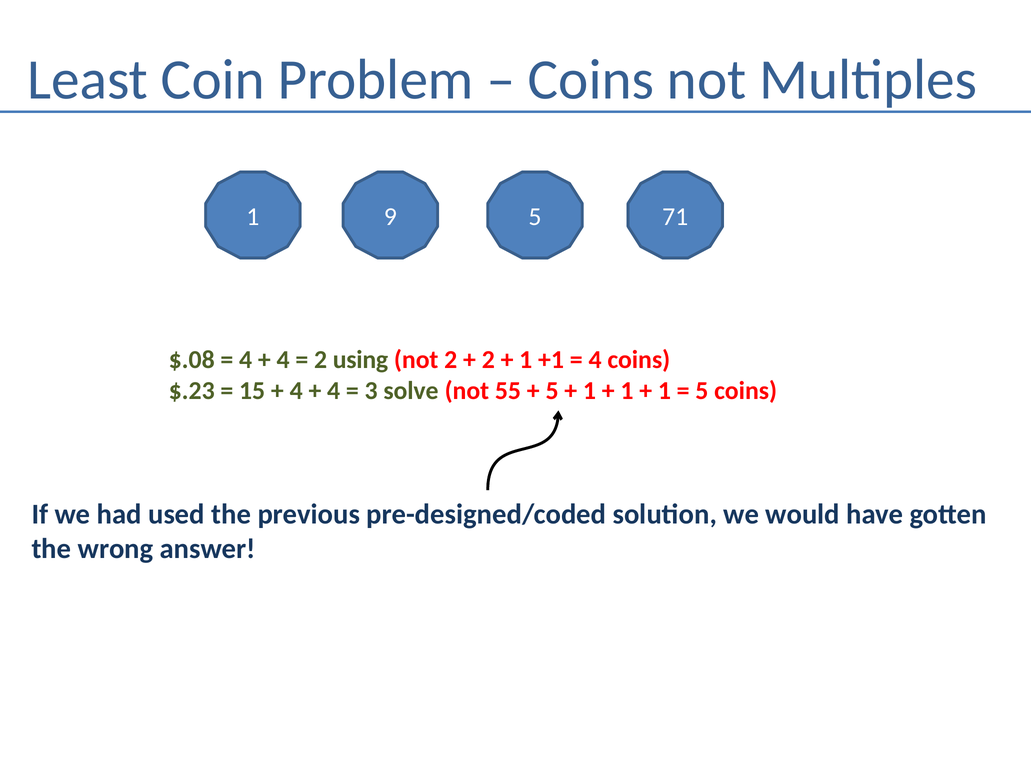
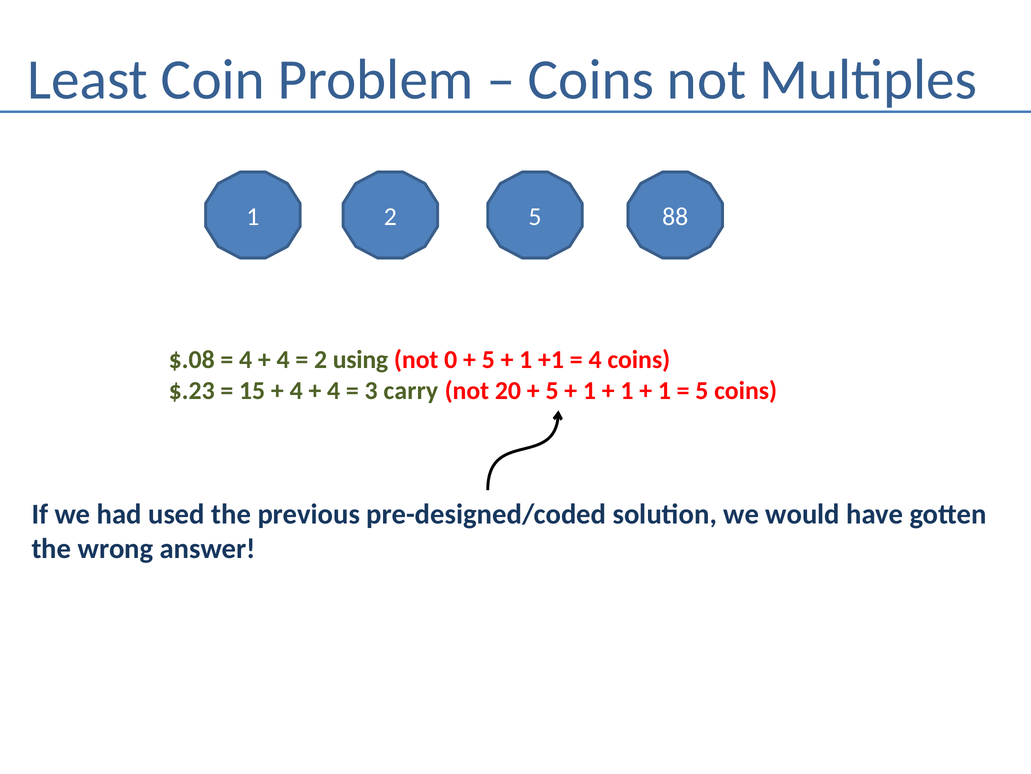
1 9: 9 -> 2
71: 71 -> 88
not 2: 2 -> 0
2 at (488, 359): 2 -> 5
solve: solve -> carry
55: 55 -> 20
